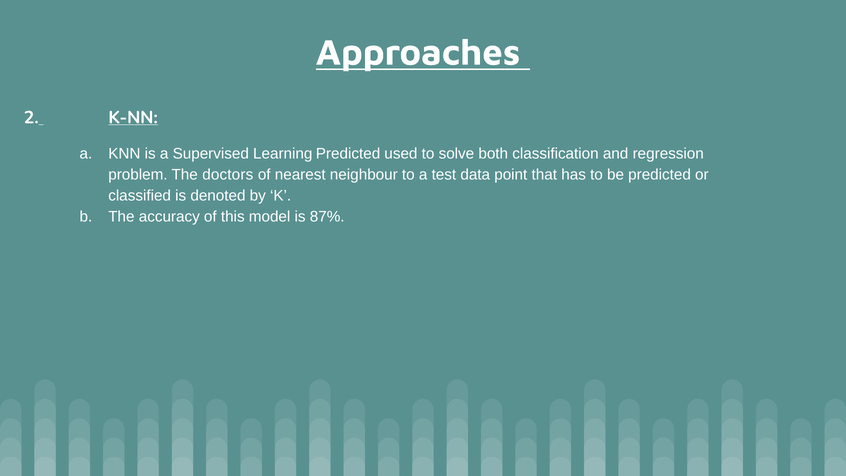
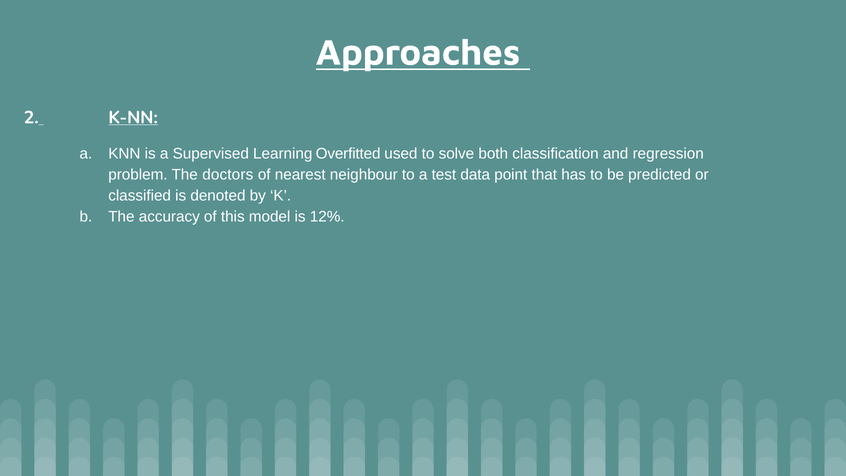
Learning Predicted: Predicted -> Overfitted
87%: 87% -> 12%
